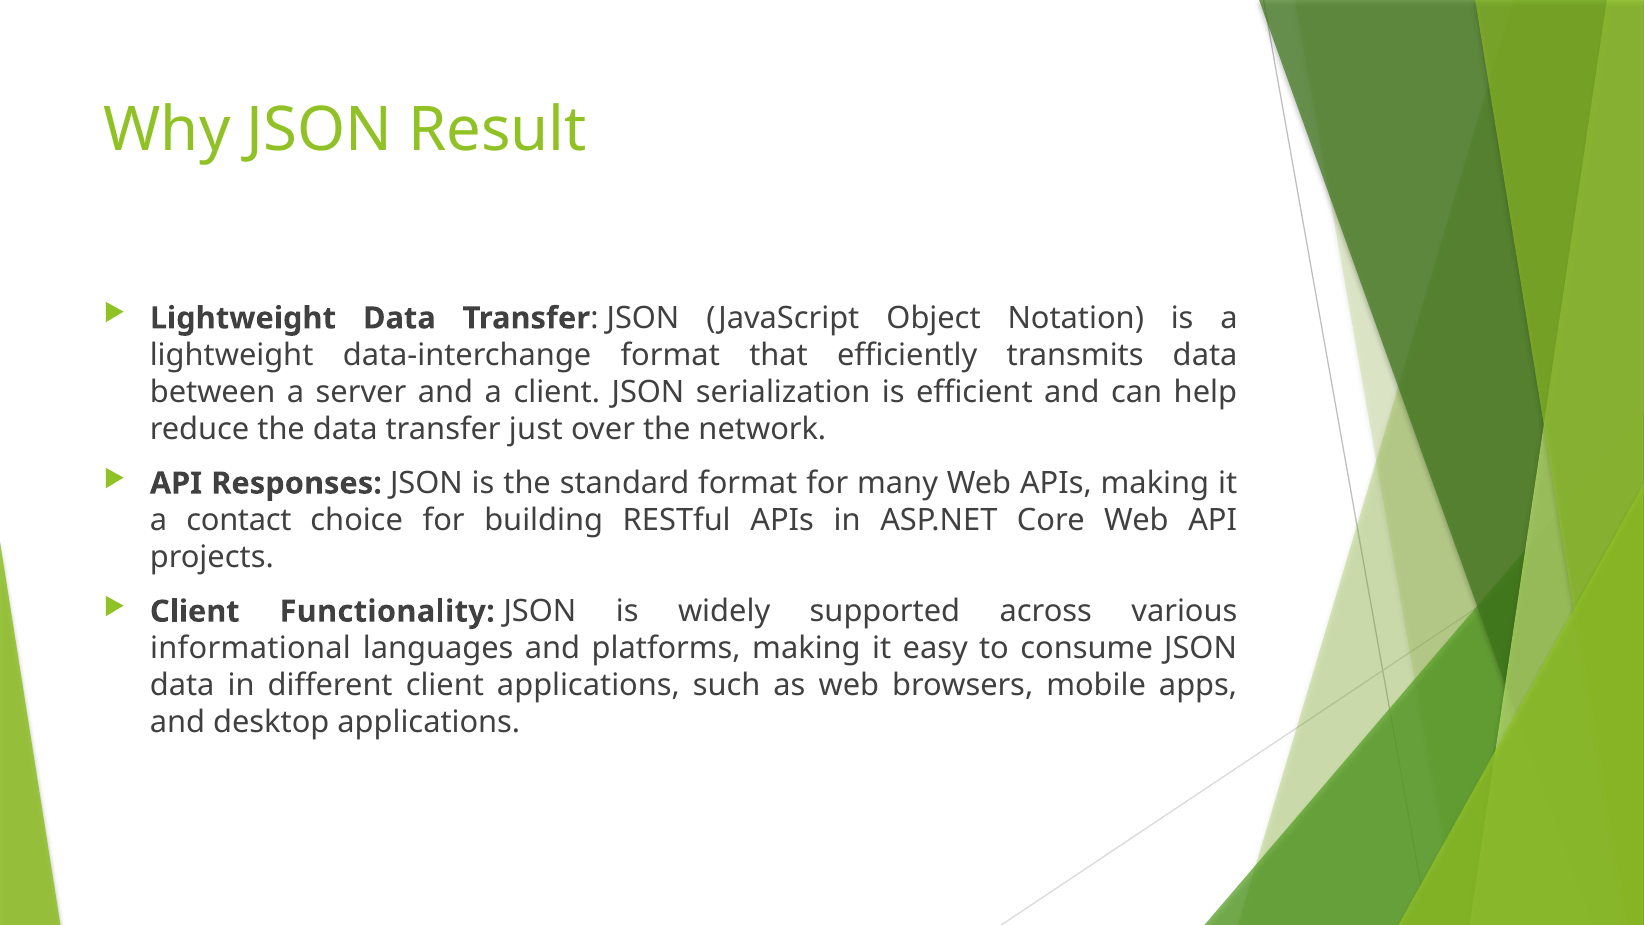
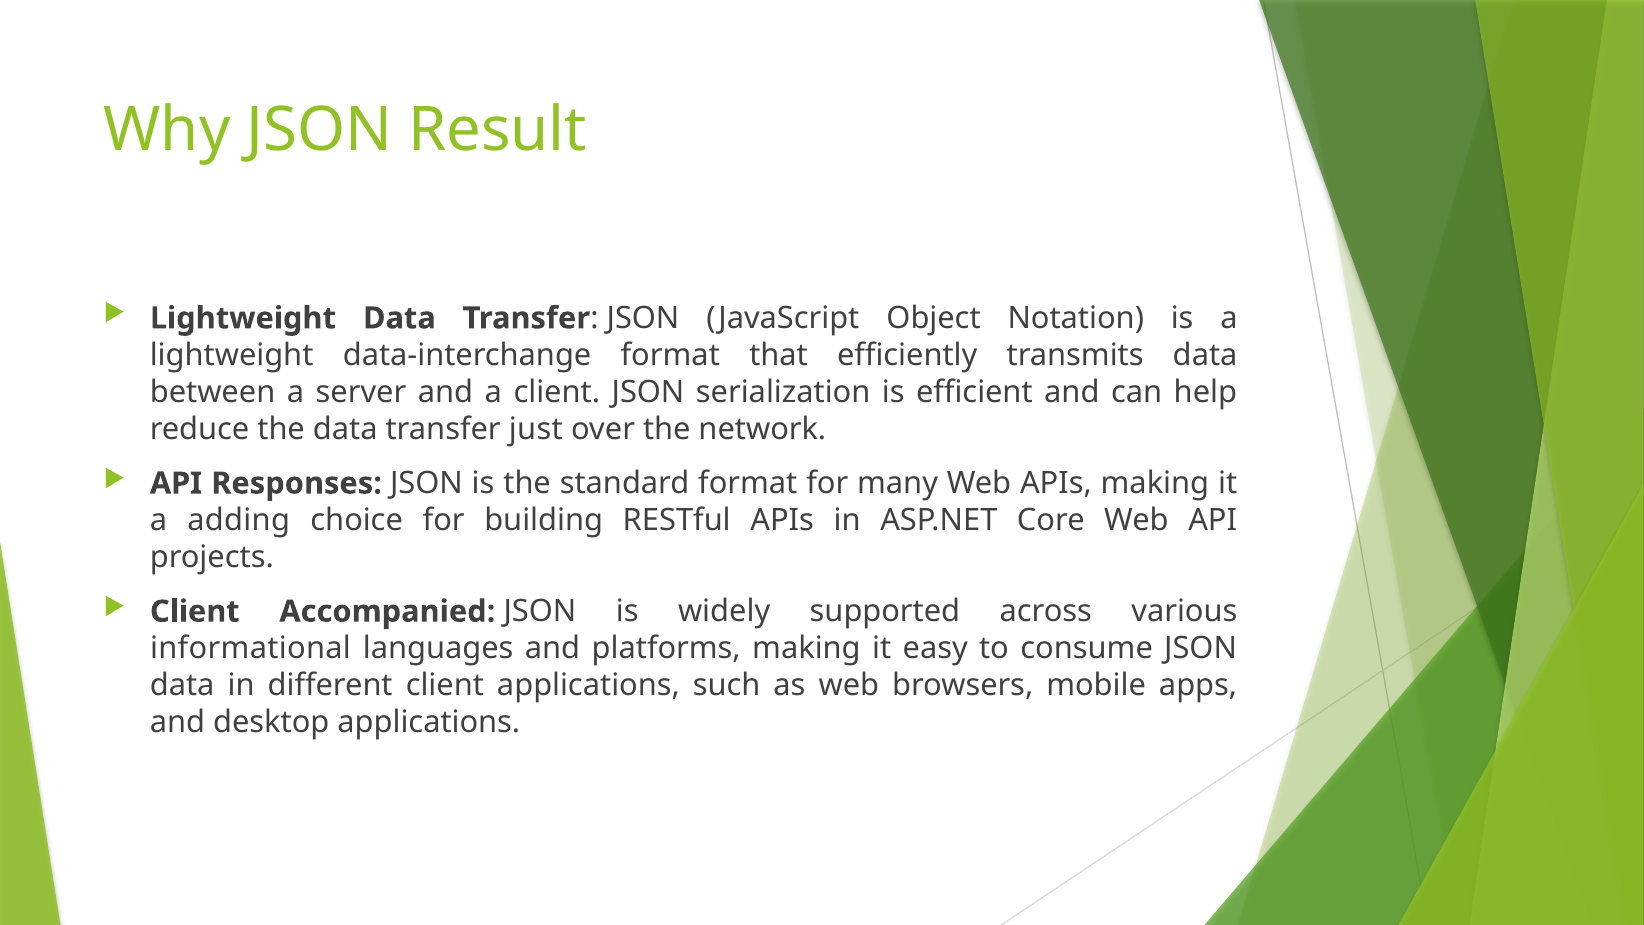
contact: contact -> adding
Functionality: Functionality -> Accompanied
